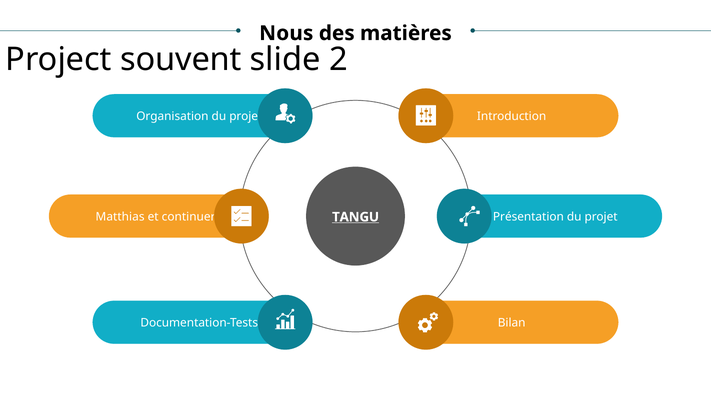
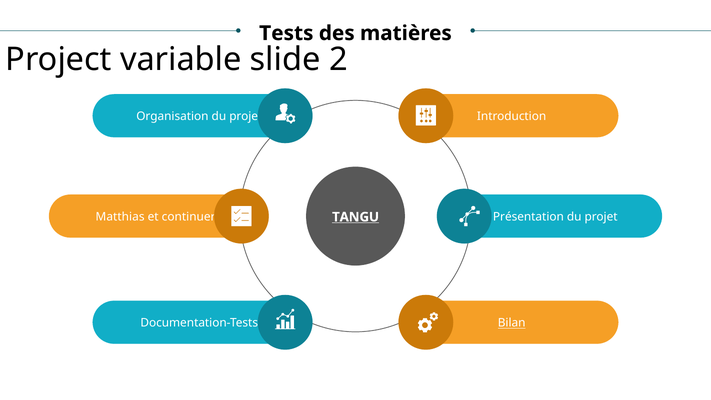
Nous: Nous -> Tests
souvent: souvent -> variable
Bilan underline: none -> present
